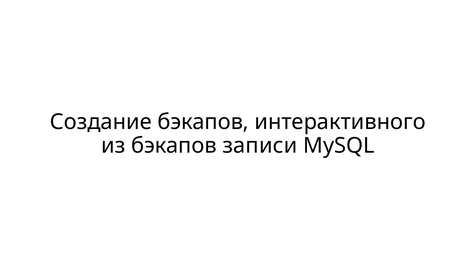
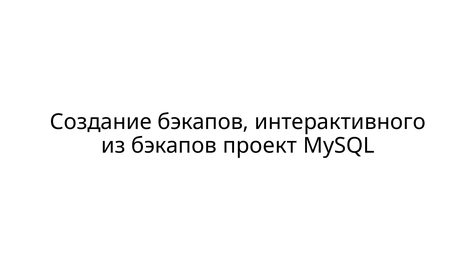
записи: записи -> проект
